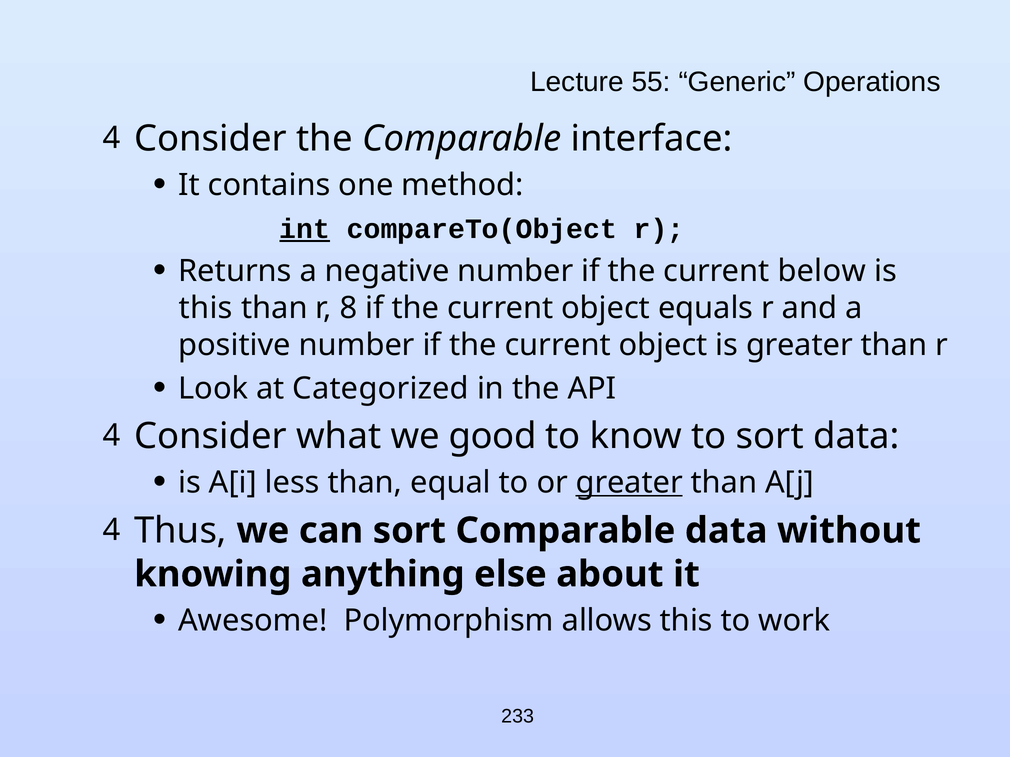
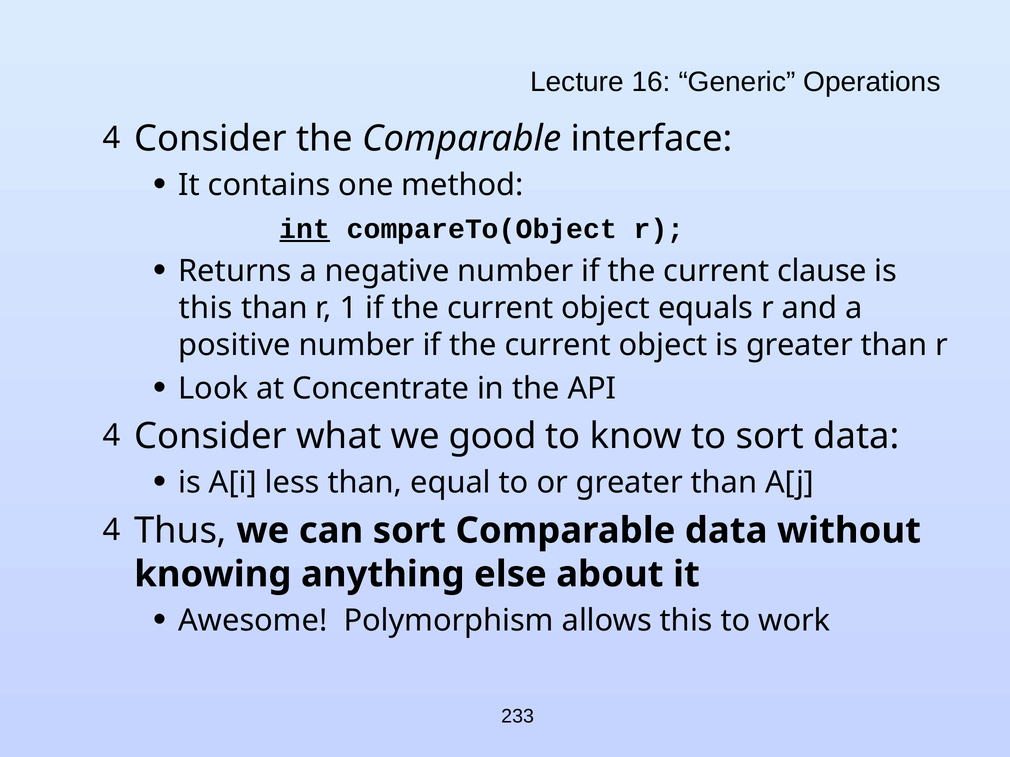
55: 55 -> 16
below: below -> clause
8: 8 -> 1
Categorized: Categorized -> Concentrate
greater at (629, 483) underline: present -> none
